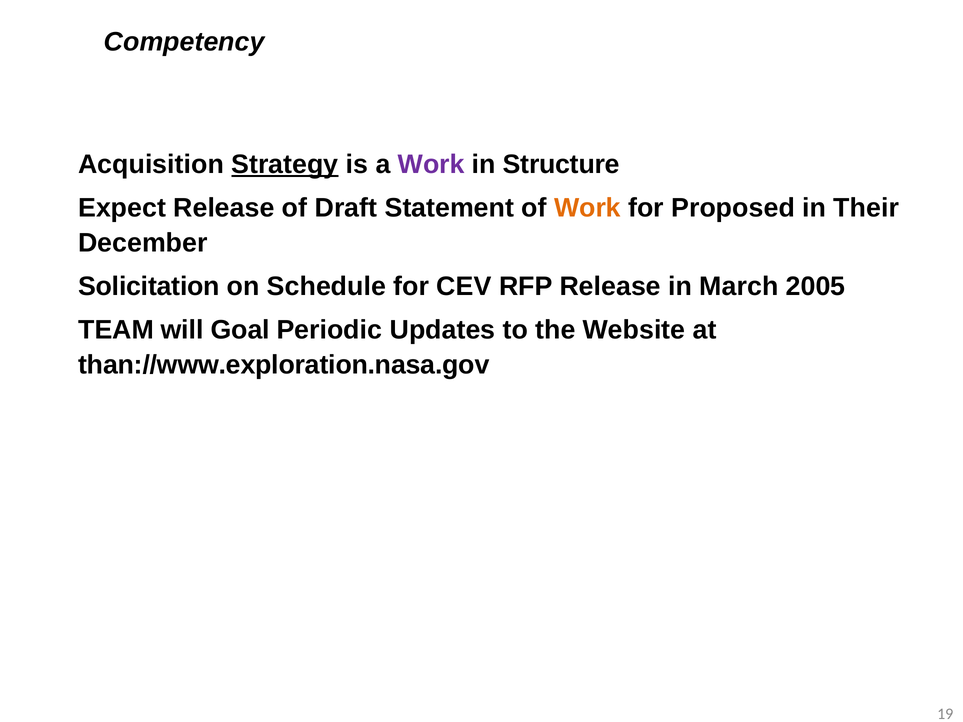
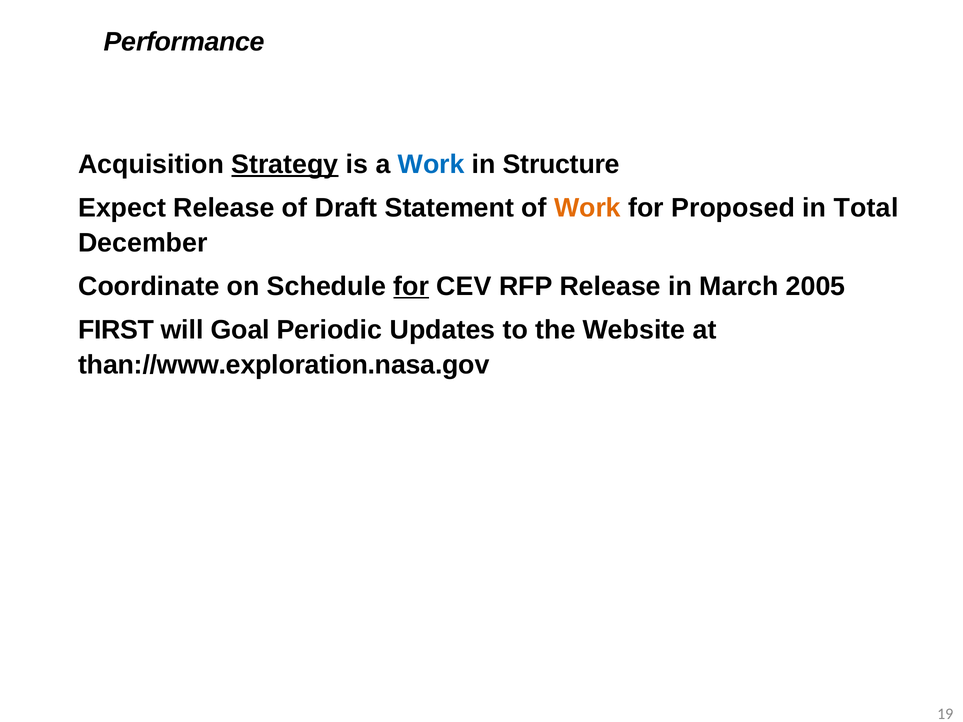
Competency: Competency -> Performance
Work at (431, 165) colour: purple -> blue
Their: Their -> Total
Solicitation: Solicitation -> Coordinate
for at (411, 287) underline: none -> present
TEAM: TEAM -> FIRST
